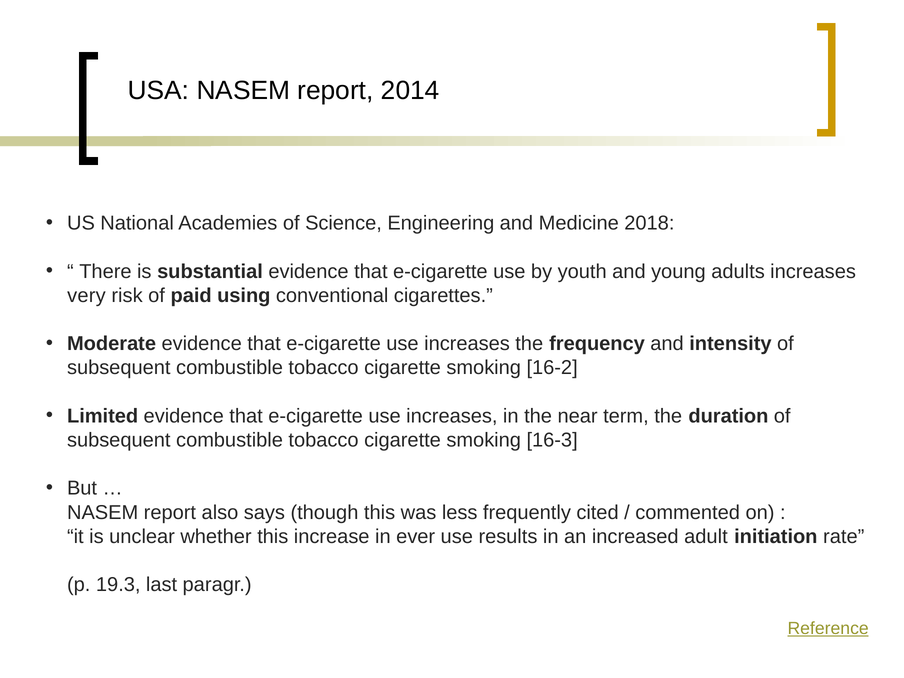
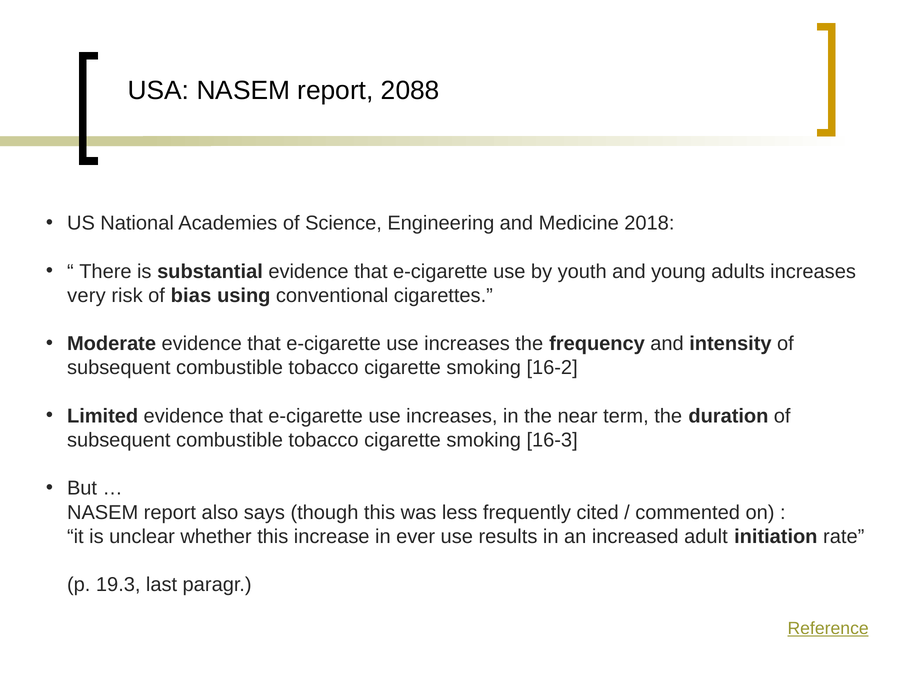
2014: 2014 -> 2088
paid: paid -> bias
